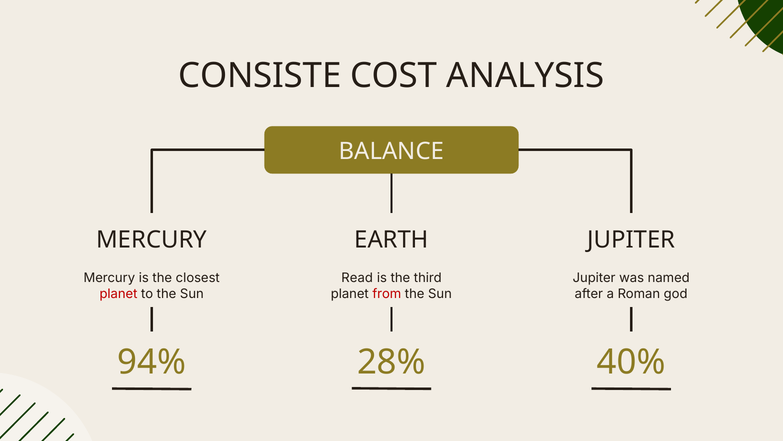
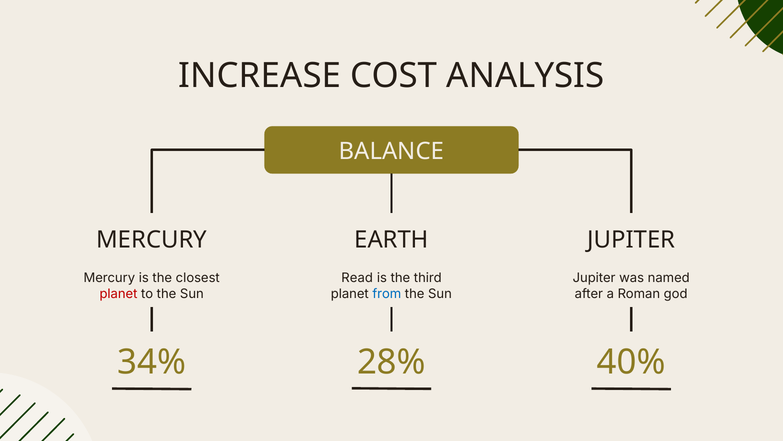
CONSISTE: CONSISTE -> INCREASE
from colour: red -> blue
94%: 94% -> 34%
